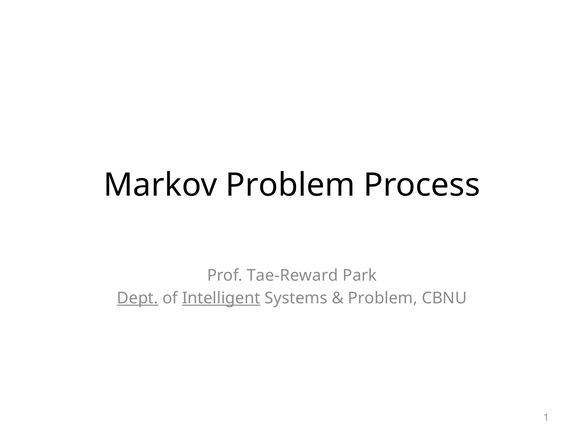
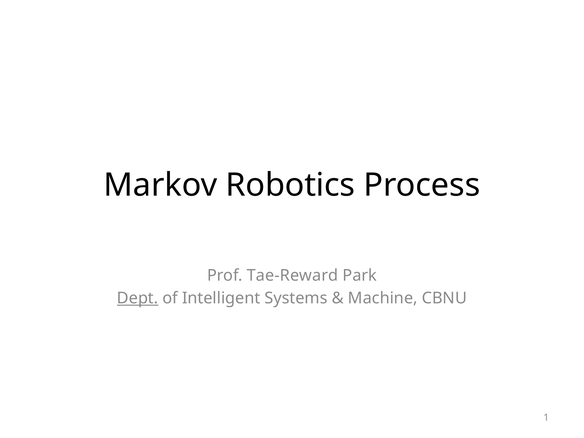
Markov Problem: Problem -> Robotics
Intelligent underline: present -> none
Problem at (383, 298): Problem -> Machine
